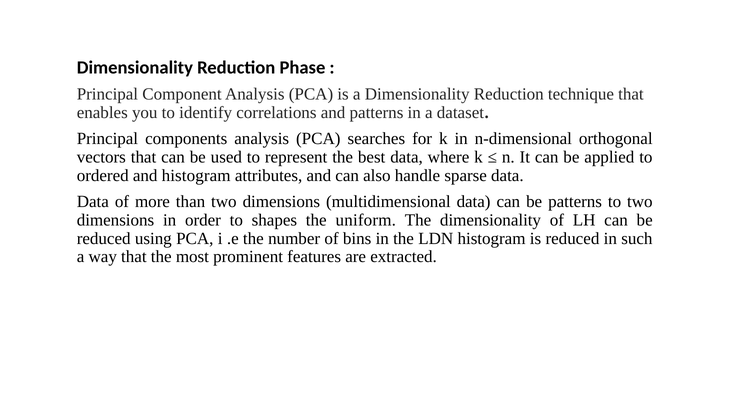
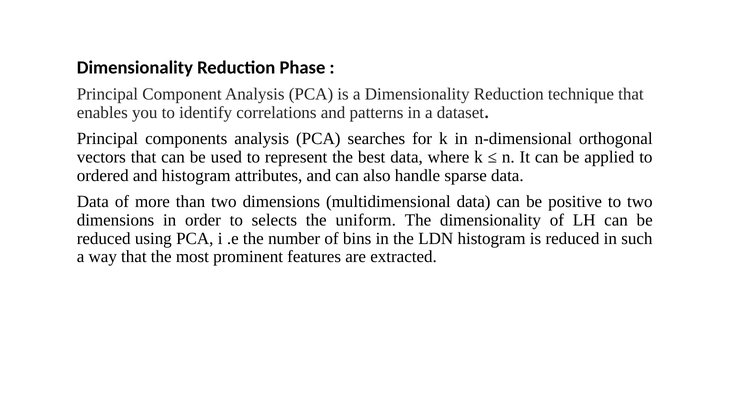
be patterns: patterns -> positive
shapes: shapes -> selects
